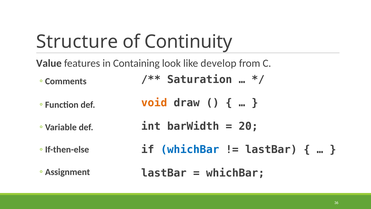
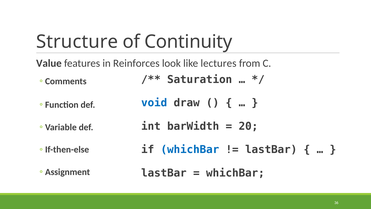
Containing: Containing -> Reinforces
develop: develop -> lectures
void colour: orange -> blue
